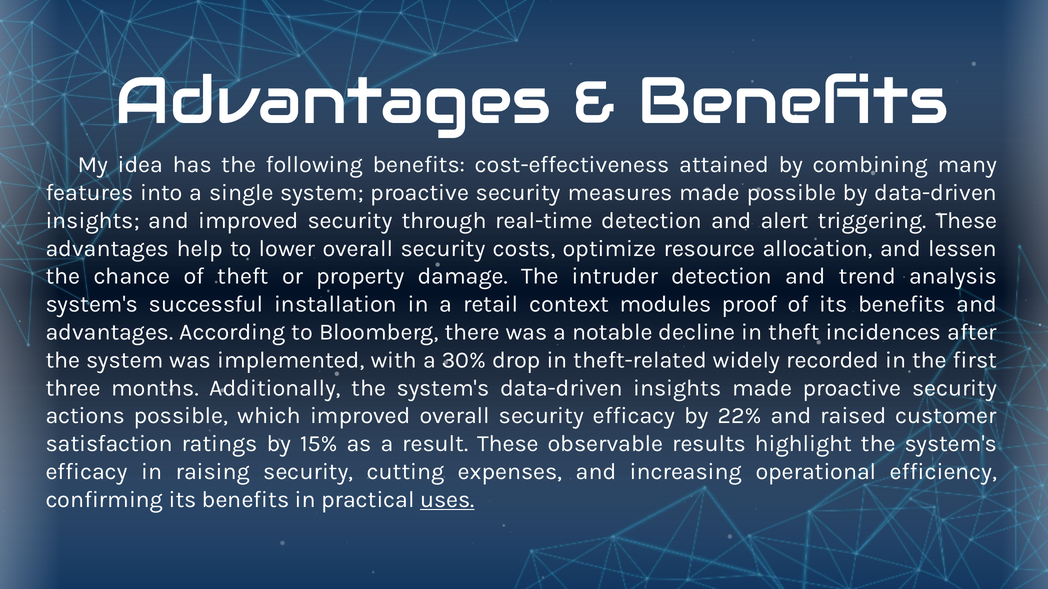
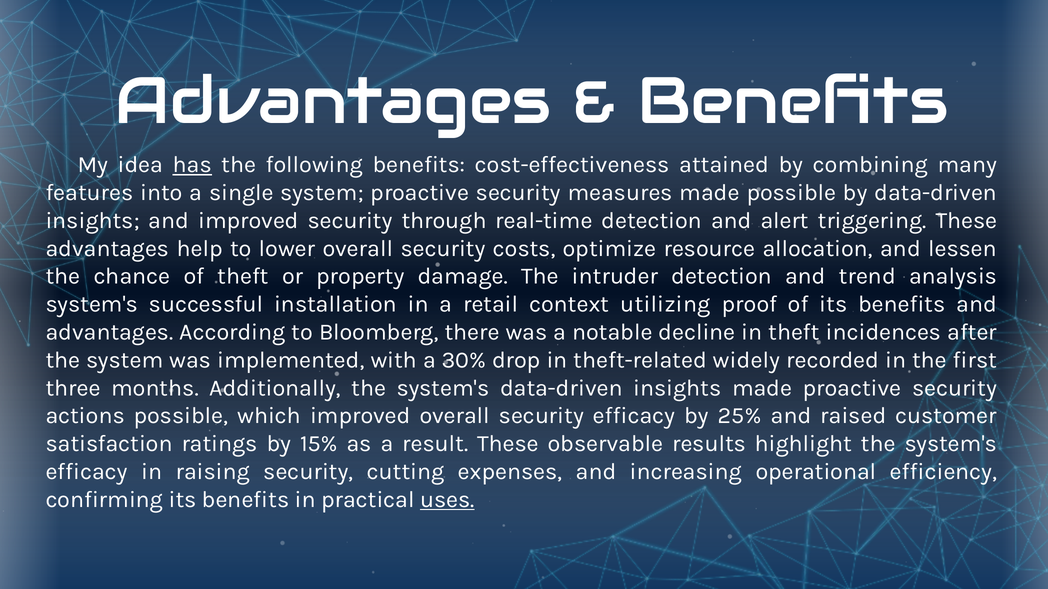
has underline: none -> present
modules: modules -> utilizing
22%: 22% -> 25%
